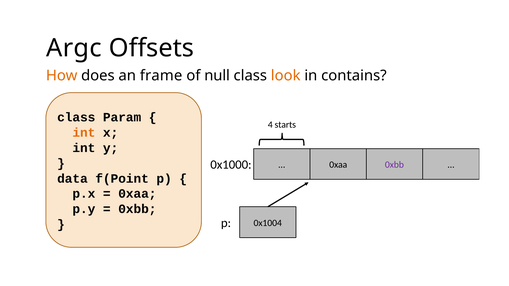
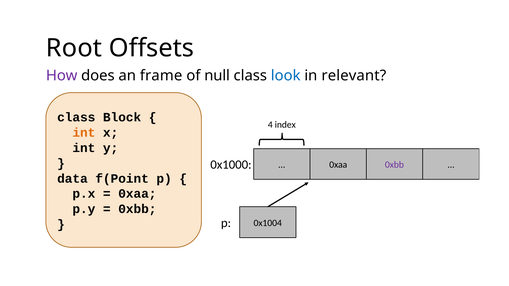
Argc: Argc -> Root
How colour: orange -> purple
look colour: orange -> blue
contains: contains -> relevant
Param: Param -> Block
starts: starts -> index
